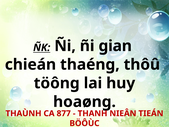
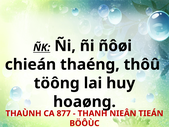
gian: gian -> ñôøi
